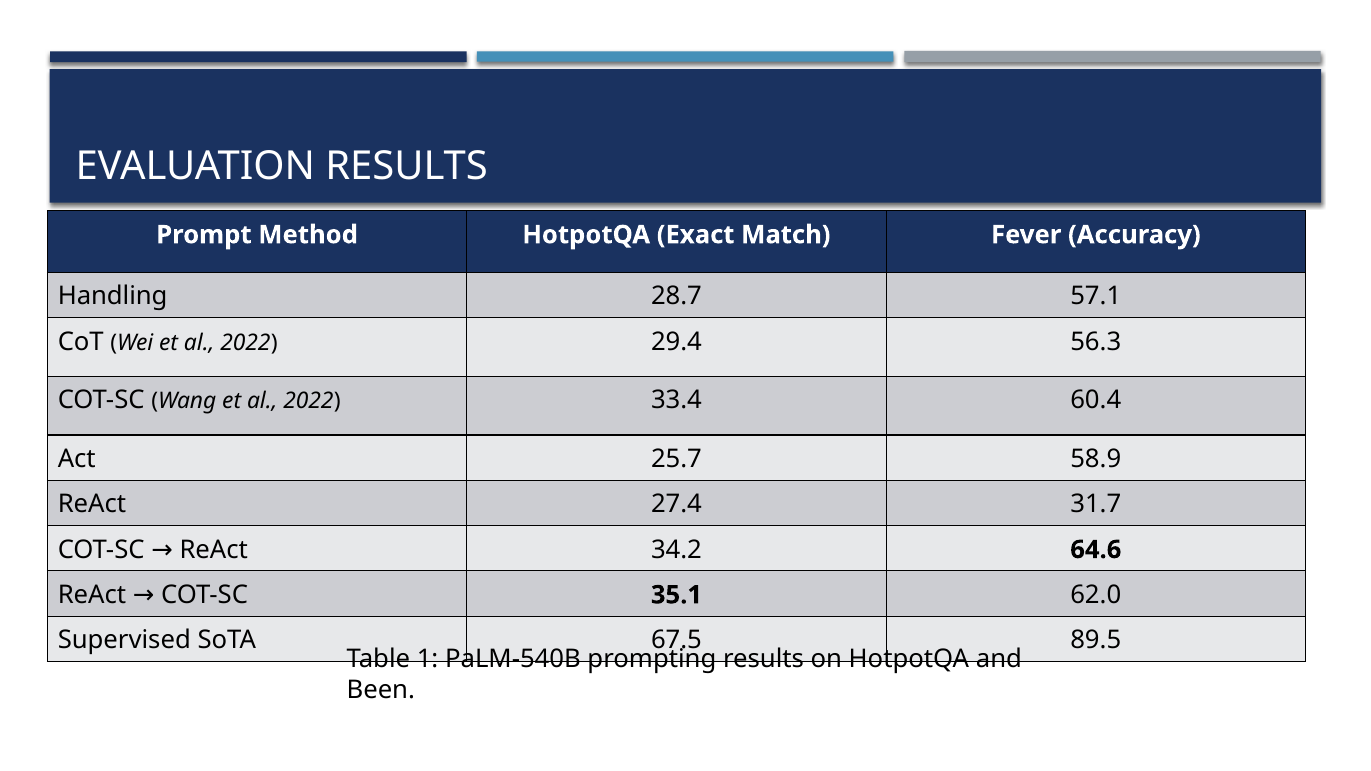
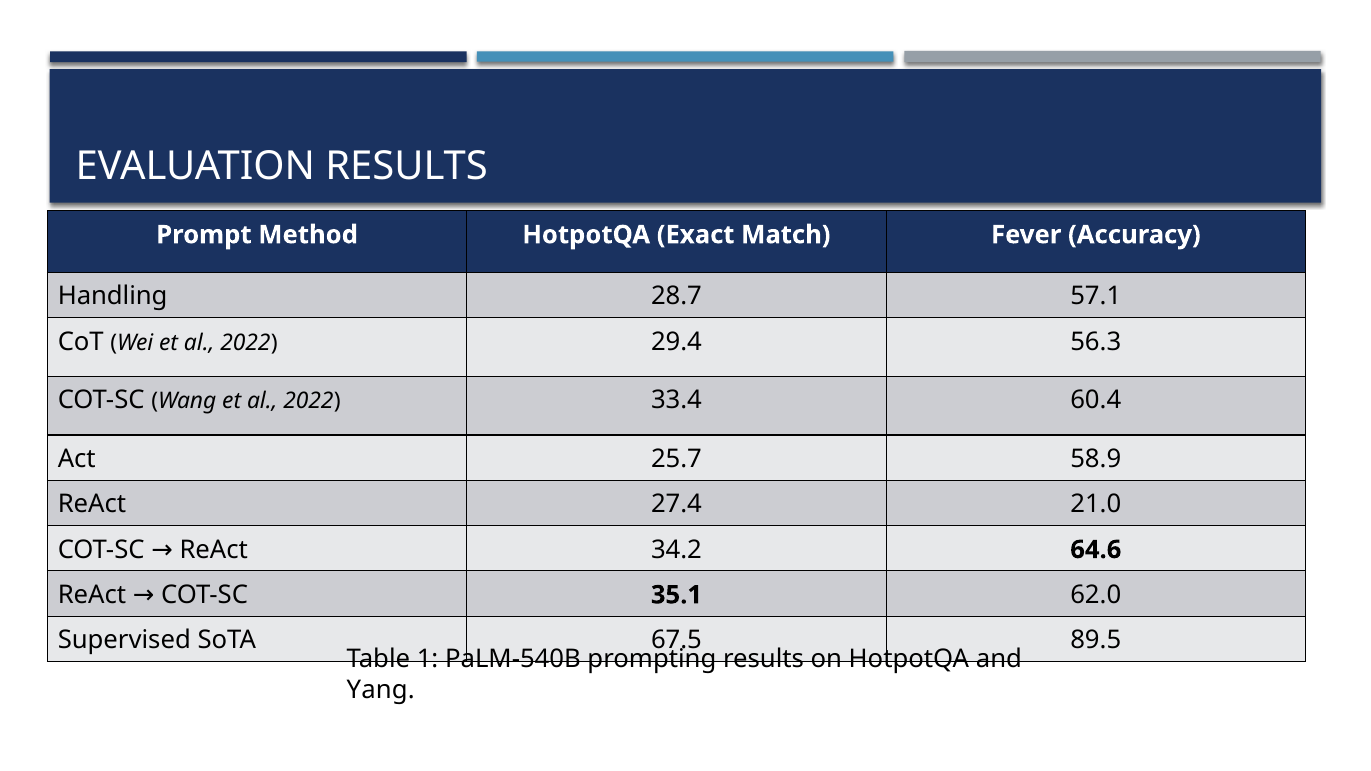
31.7: 31.7 -> 21.0
Been: Been -> Yang
